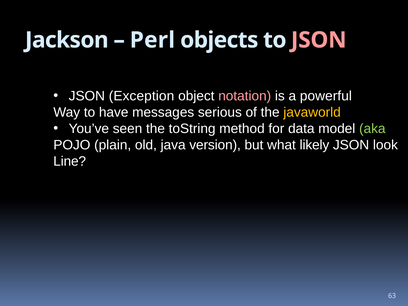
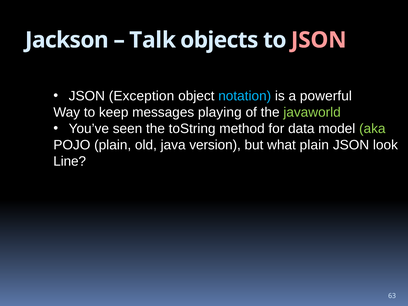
Perl: Perl -> Talk
notation colour: pink -> light blue
have: have -> keep
serious: serious -> playing
javaworld colour: yellow -> light green
what likely: likely -> plain
